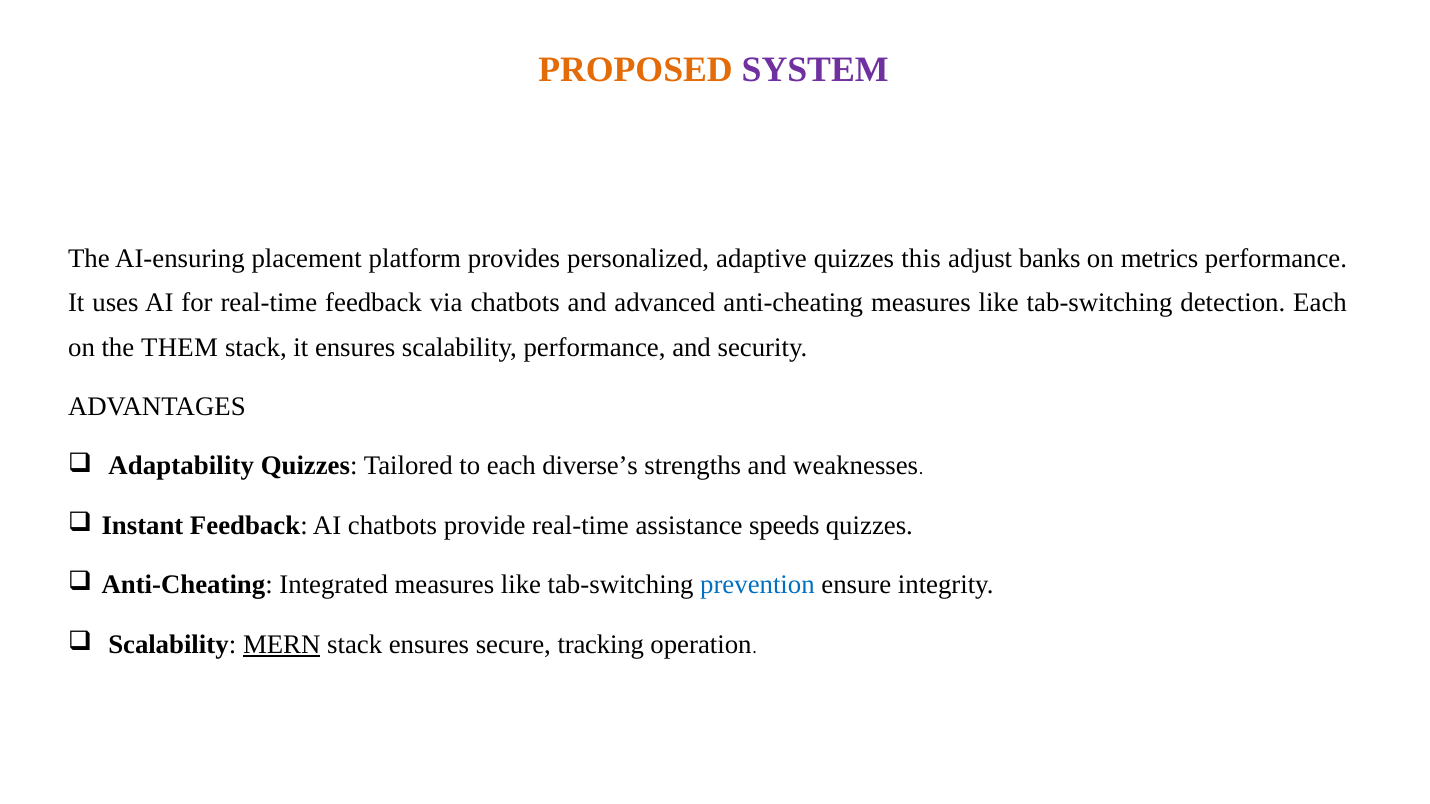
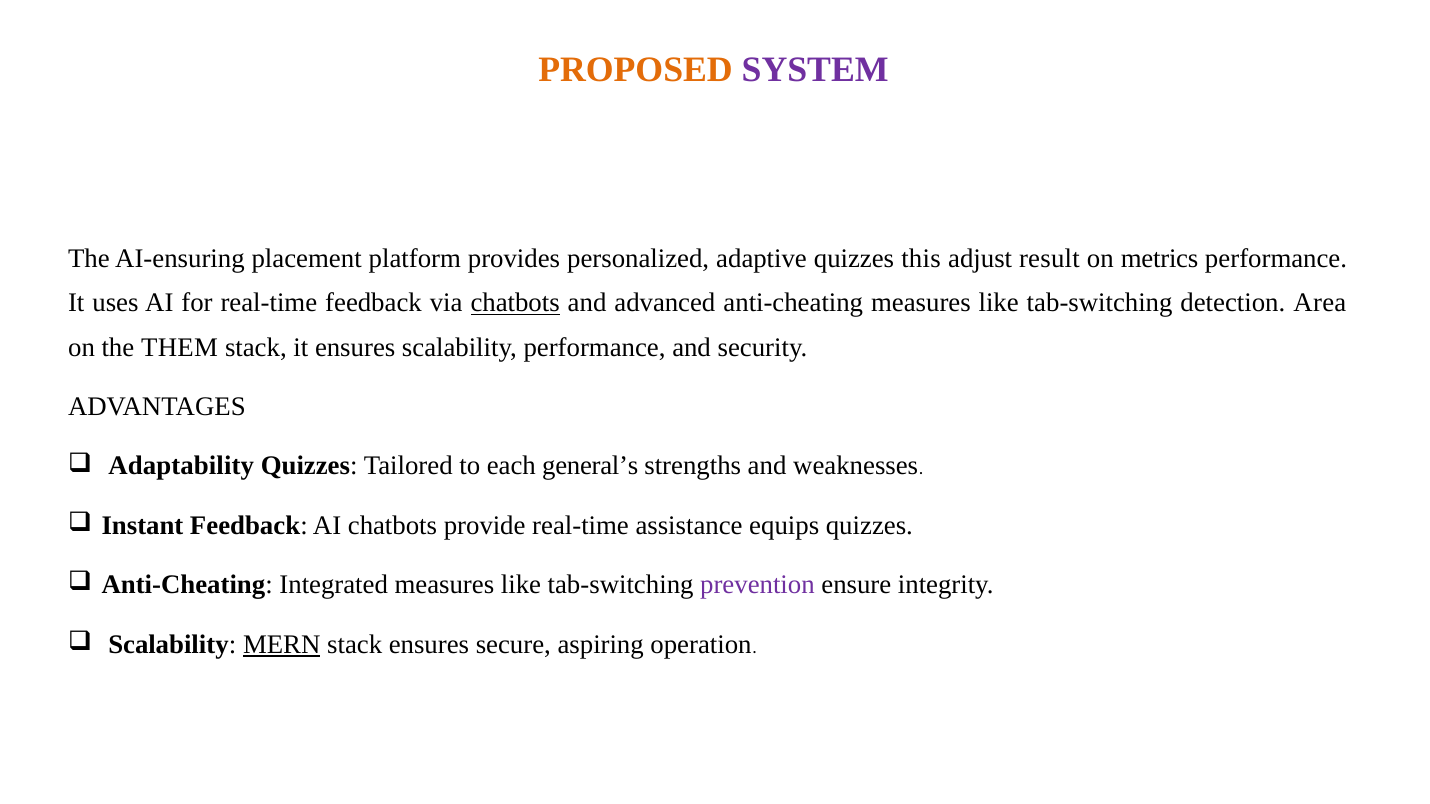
banks: banks -> result
chatbots at (515, 303) underline: none -> present
detection Each: Each -> Area
diverse’s: diverse’s -> general’s
speeds: speeds -> equips
prevention colour: blue -> purple
tracking: tracking -> aspiring
